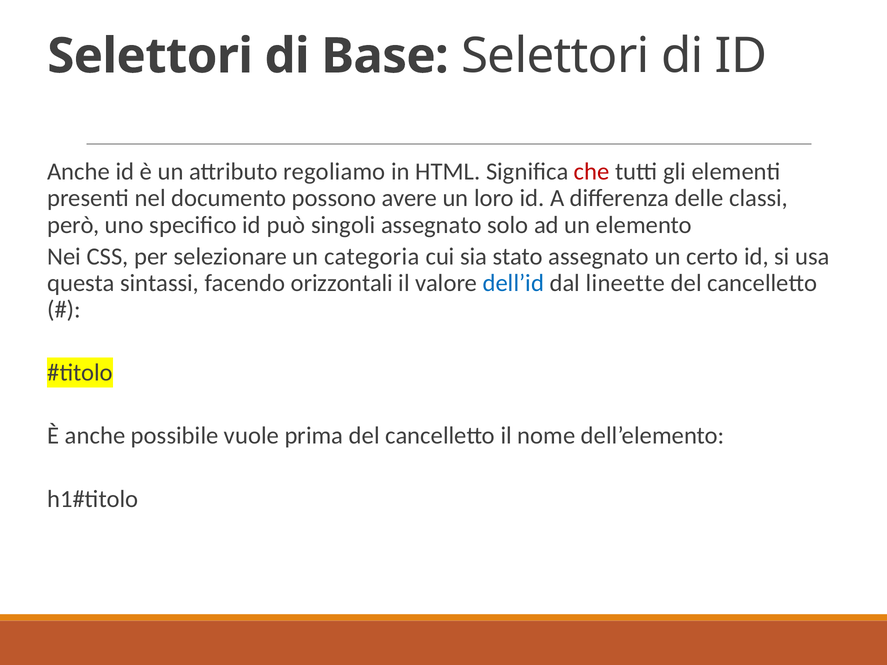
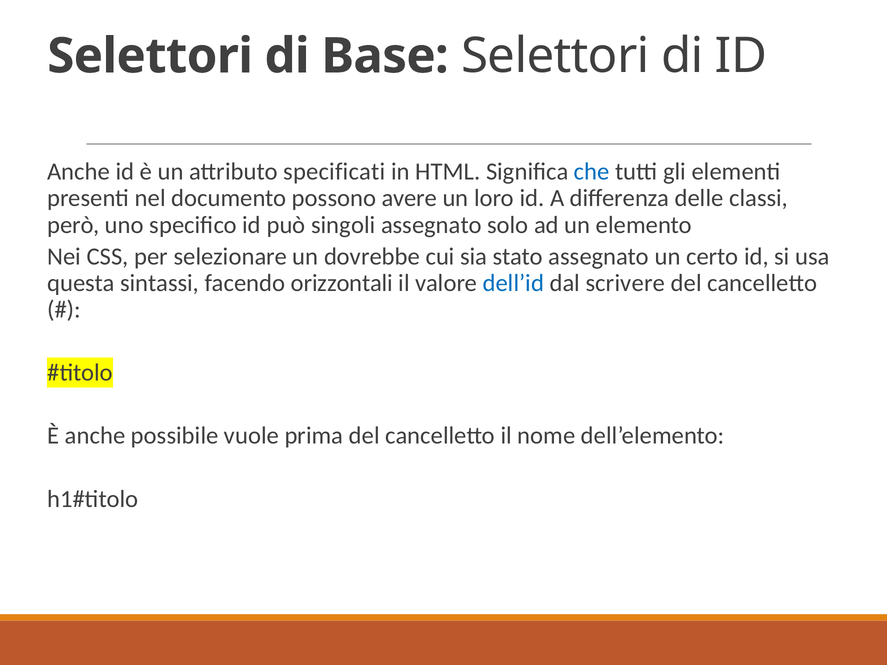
regoliamo: regoliamo -> specificati
che colour: red -> blue
categoria: categoria -> dovrebbe
lineette: lineette -> scrivere
